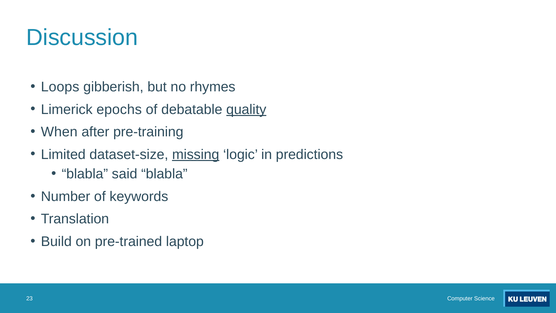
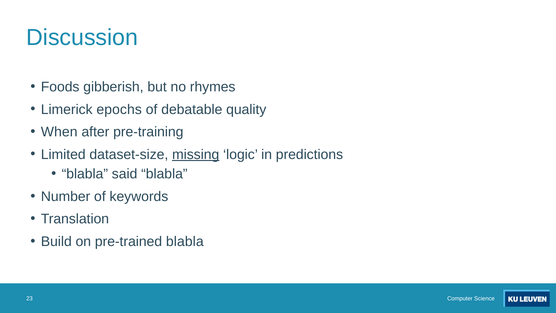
Loops: Loops -> Foods
quality underline: present -> none
pre-trained laptop: laptop -> blabla
